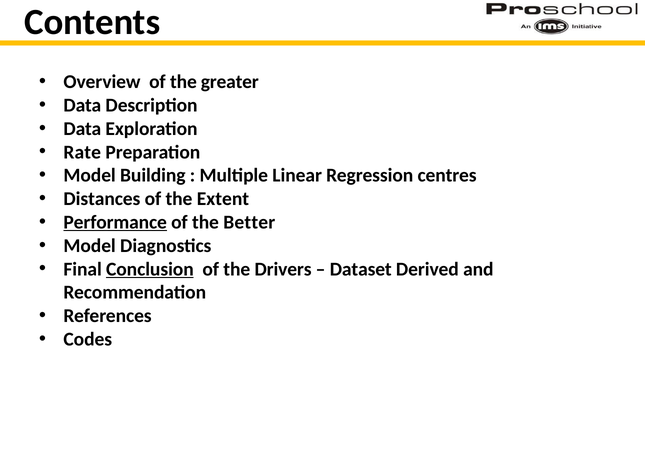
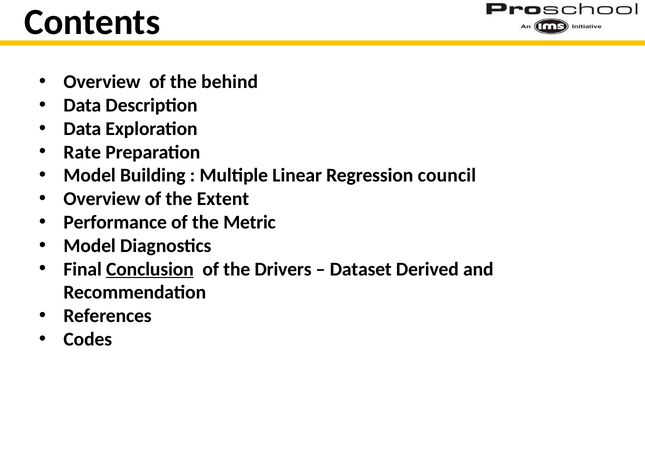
greater: greater -> behind
centres: centres -> council
Distances at (102, 199): Distances -> Overview
Performance underline: present -> none
Better: Better -> Metric
